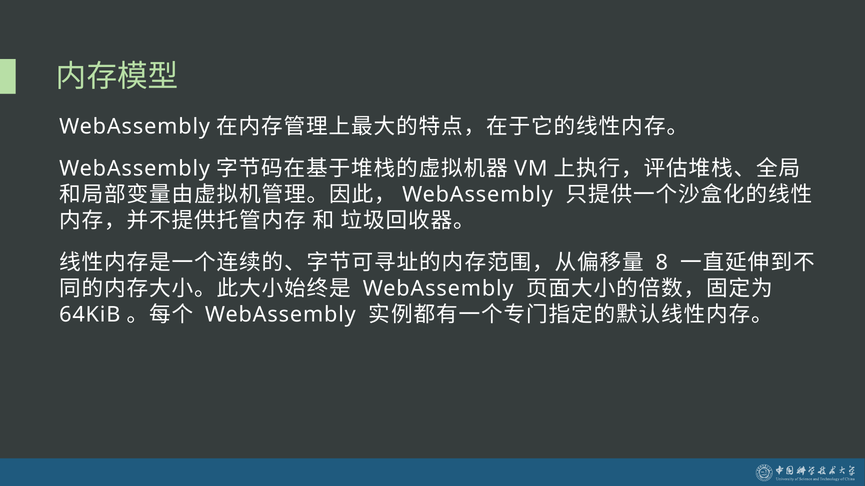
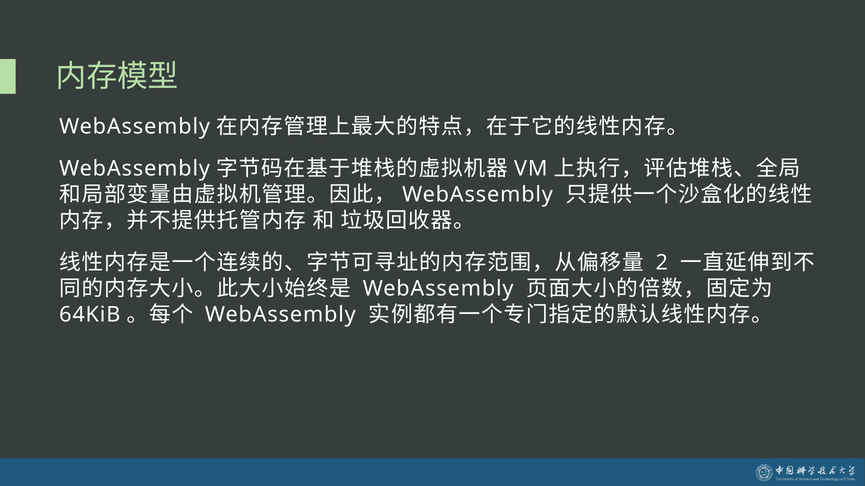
8: 8 -> 2
